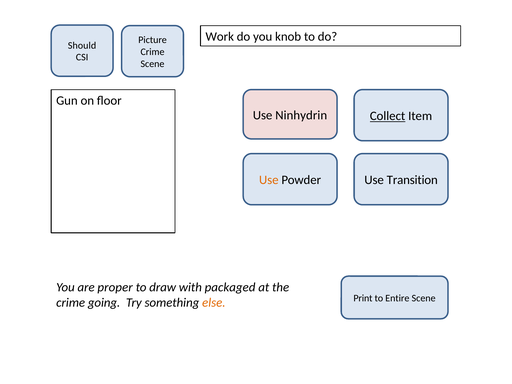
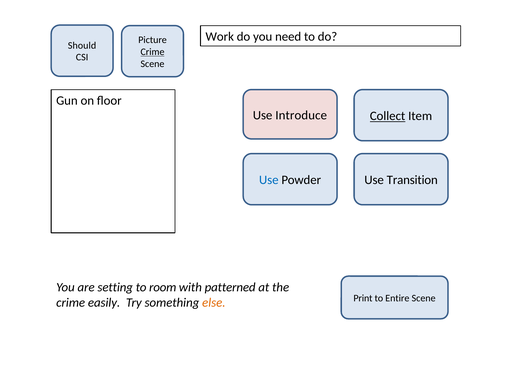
knob: knob -> need
Crime at (152, 52) underline: none -> present
Ninhydrin: Ninhydrin -> Introduce
Use at (269, 180) colour: orange -> blue
proper: proper -> setting
draw: draw -> room
packaged: packaged -> patterned
going: going -> easily
